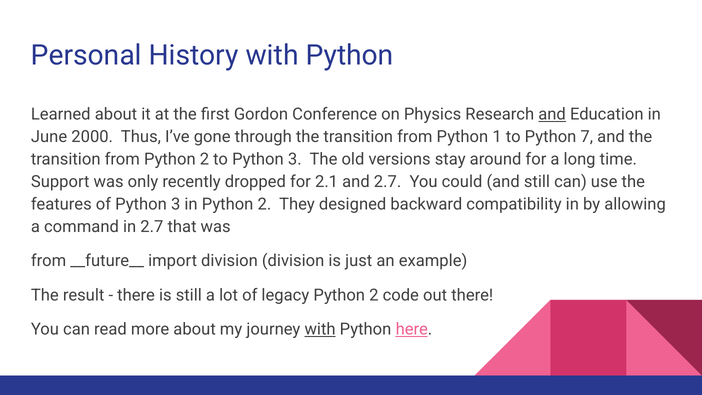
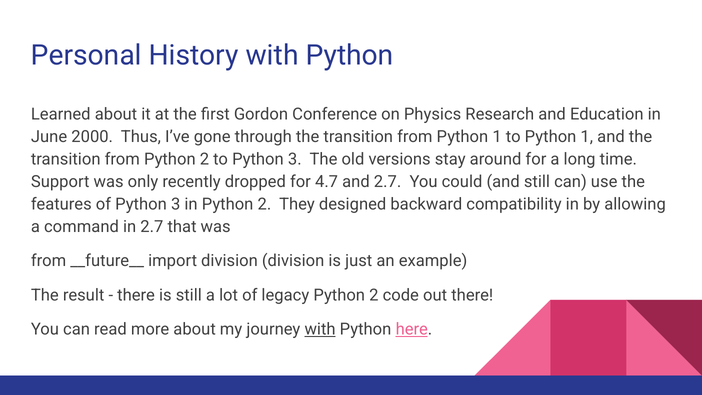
and at (552, 114) underline: present -> none
to Python 7: 7 -> 1
2.1: 2.1 -> 4.7
